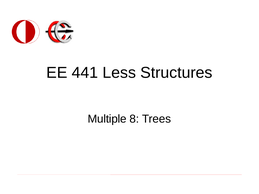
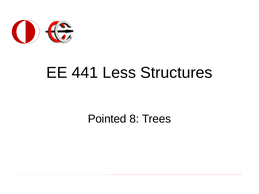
Multiple: Multiple -> Pointed
